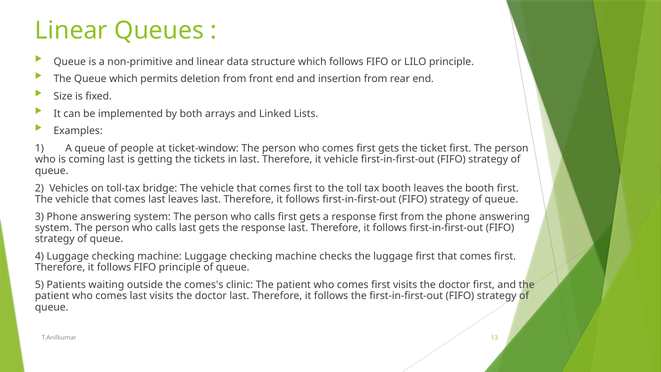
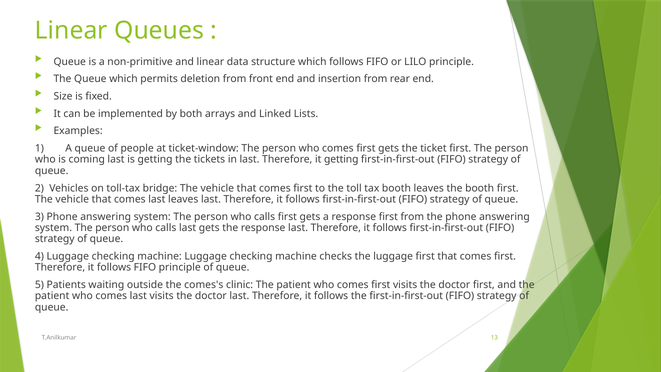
it vehicle: vehicle -> getting
